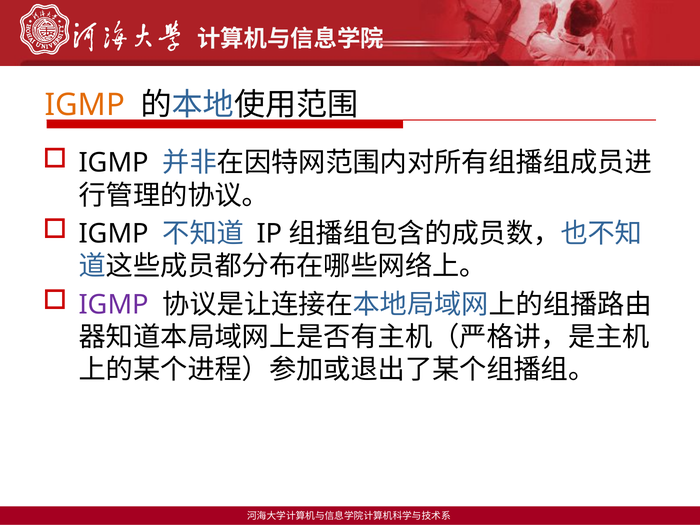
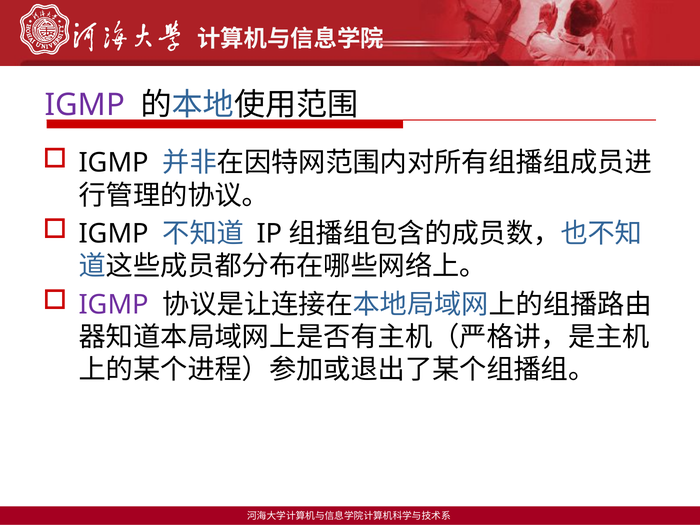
IGMP at (85, 105) colour: orange -> purple
